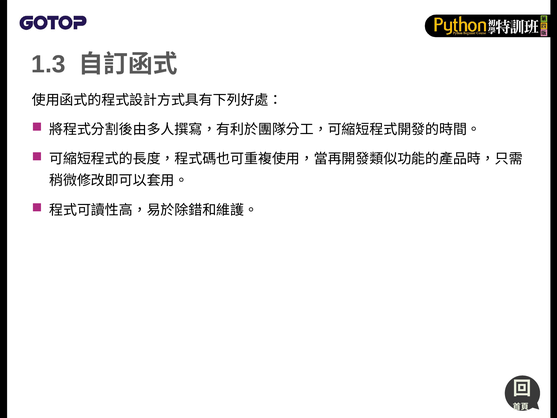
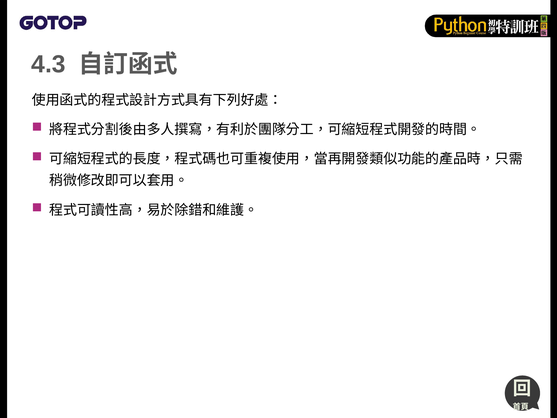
1.3: 1.3 -> 4.3
